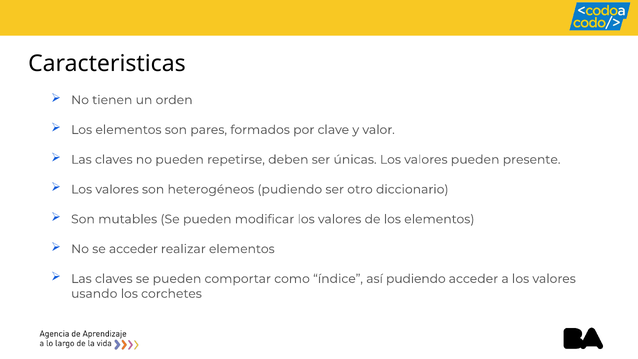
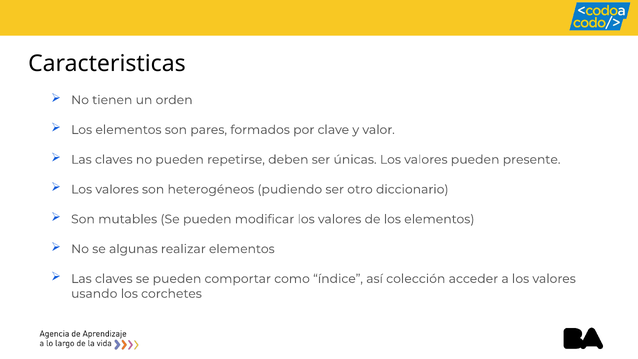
se acceder: acceder -> algunas
así pudiendo: pudiendo -> colección
